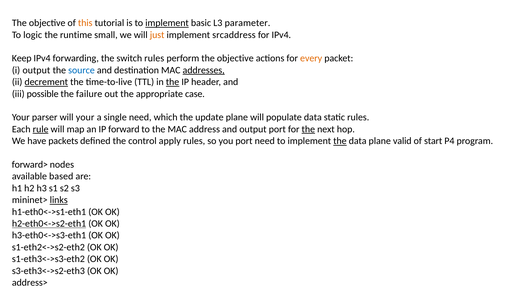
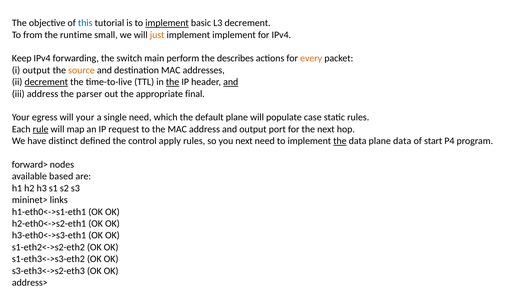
this colour: orange -> blue
L3 parameter: parameter -> decrement
logic: logic -> from
implement srcaddress: srcaddress -> implement
switch rules: rules -> main
perform the objective: objective -> describes
source colour: blue -> orange
addresses underline: present -> none
and at (231, 82) underline: none -> present
iii possible: possible -> address
failure: failure -> parser
case: case -> final
parser: parser -> egress
update: update -> default
populate data: data -> case
forward: forward -> request
the at (308, 129) underline: present -> none
packets: packets -> distinct
you port: port -> next
plane valid: valid -> data
links underline: present -> none
h2-eth0<->s2-eth1 underline: present -> none
